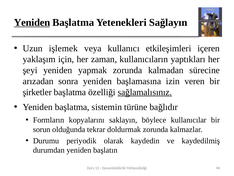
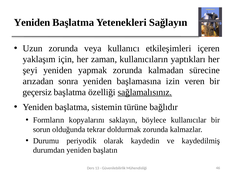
Yeniden at (32, 22) underline: present -> none
Uzun işlemek: işlemek -> zorunda
şirketler: şirketler -> geçersiz
